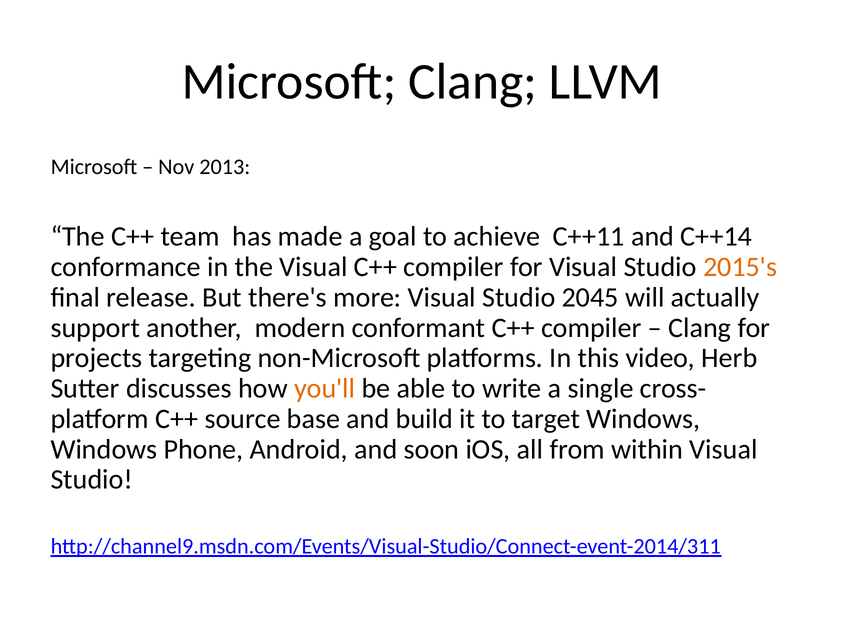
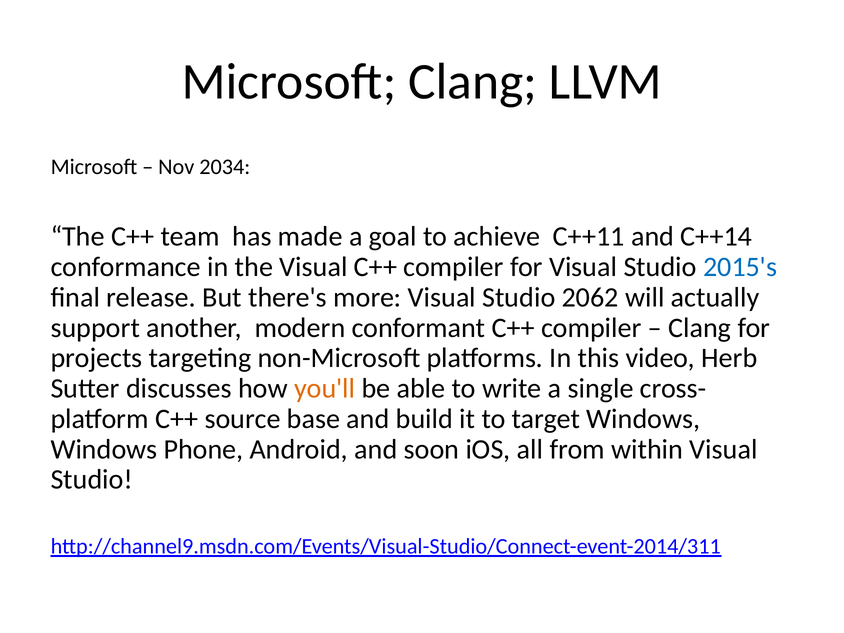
2013: 2013 -> 2034
2015's colour: orange -> blue
2045: 2045 -> 2062
